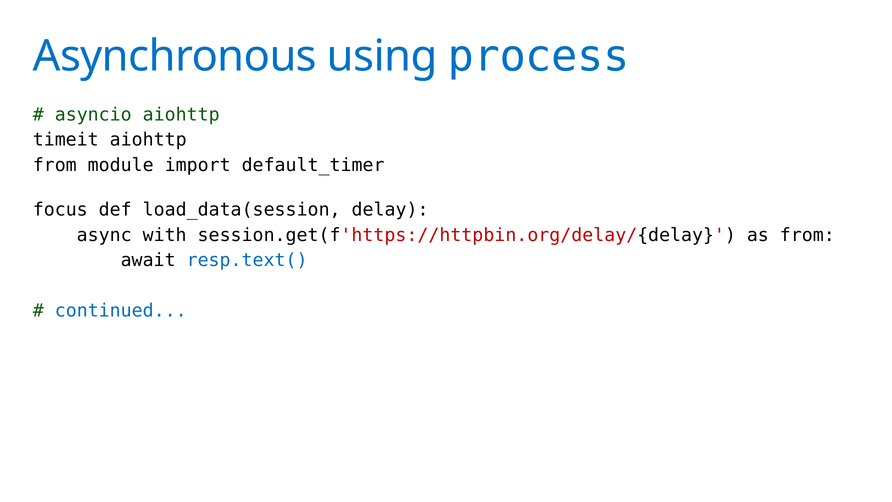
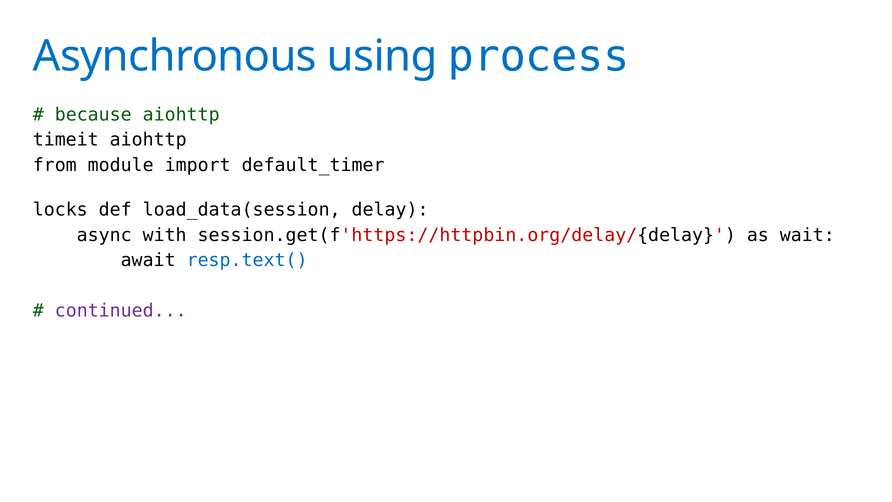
asyncio: asyncio -> because
focus: focus -> locks
as from: from -> wait
continued colour: blue -> purple
